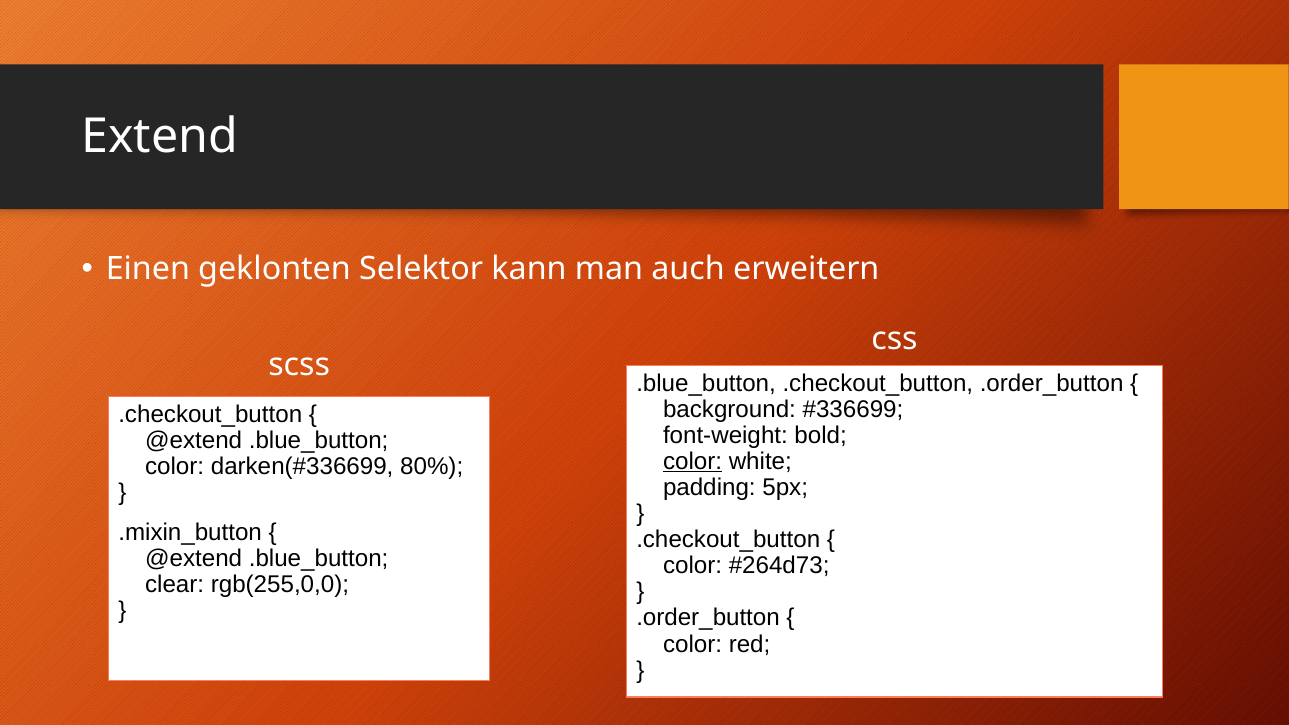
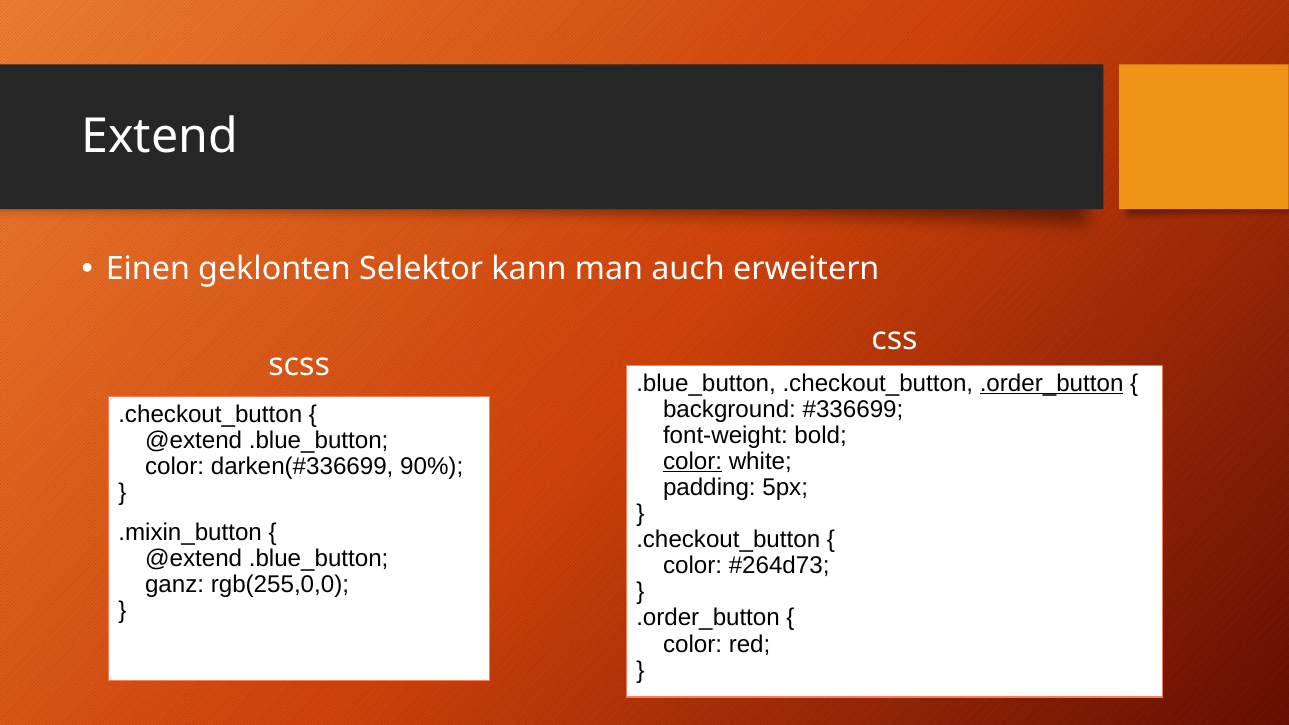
.order_button at (1052, 383) underline: none -> present
80%: 80% -> 90%
clear: clear -> ganz
